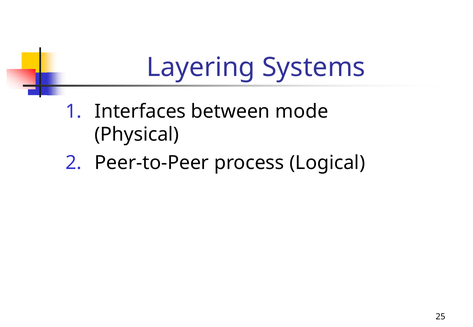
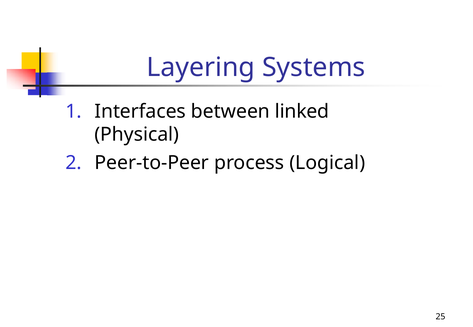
mode: mode -> linked
